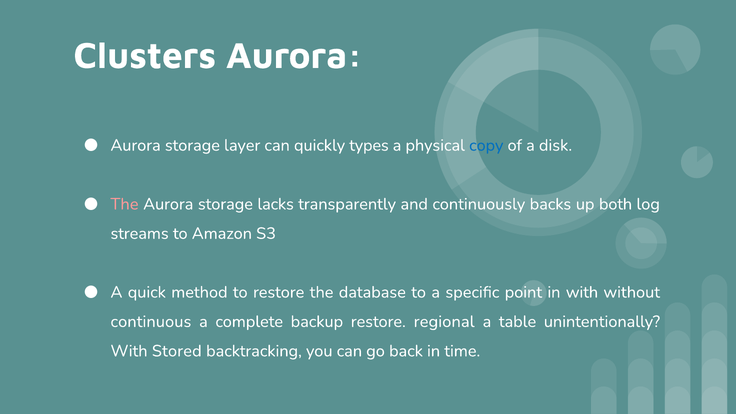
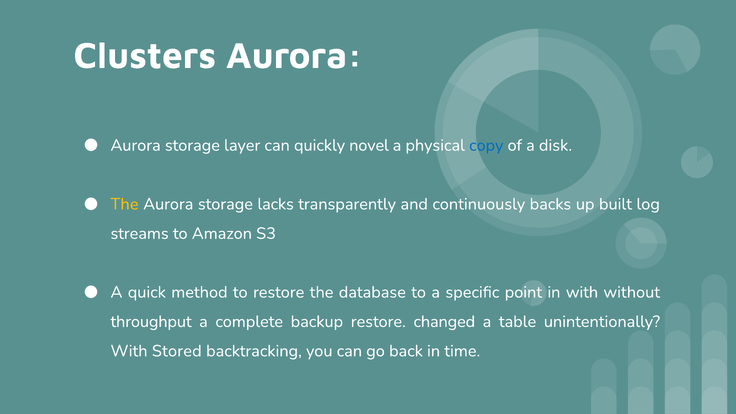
types: types -> novel
The at (125, 204) colour: pink -> yellow
both: both -> built
continuous: continuous -> throughput
regional: regional -> changed
